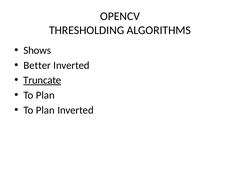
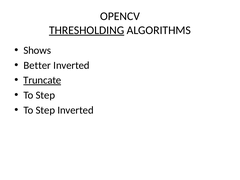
THRESHOLDING underline: none -> present
Plan at (45, 95): Plan -> Step
Plan at (45, 110): Plan -> Step
